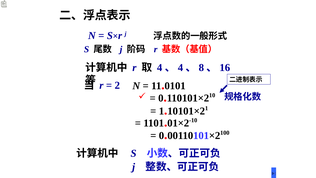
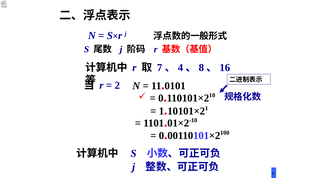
4 at (160, 67): 4 -> 7
